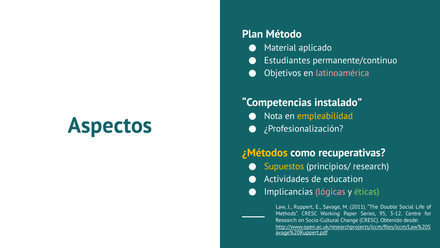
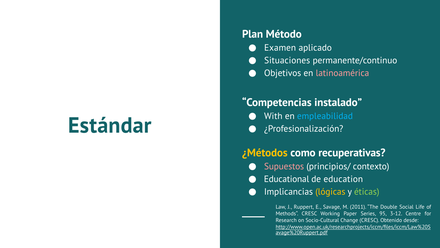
Material: Material -> Examen
Estudiantes: Estudiantes -> Situaciones
Nota: Nota -> With
empleabilidad colour: yellow -> light blue
Aspectos: Aspectos -> Estándar
Supuestos colour: yellow -> pink
principios/ research: research -> contexto
Actividades: Actividades -> Educational
lógicas colour: pink -> yellow
